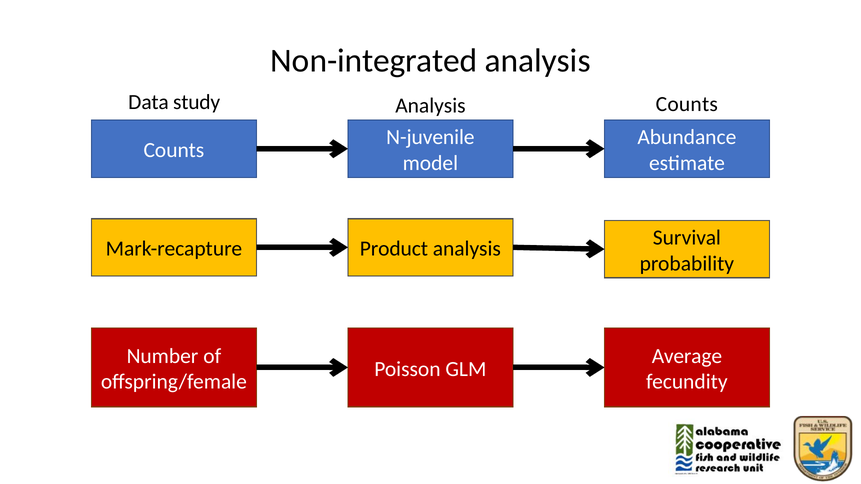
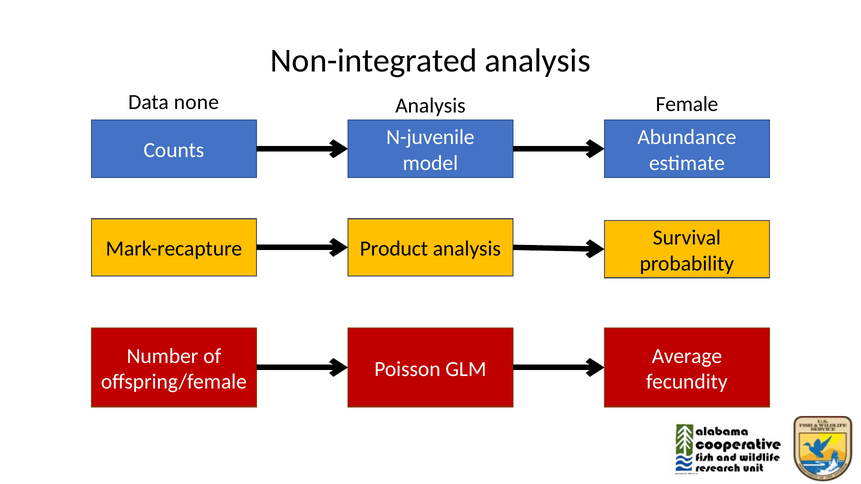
study: study -> none
Analysis Counts: Counts -> Female
